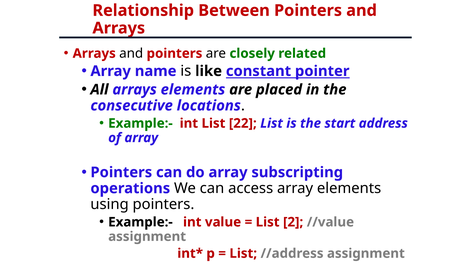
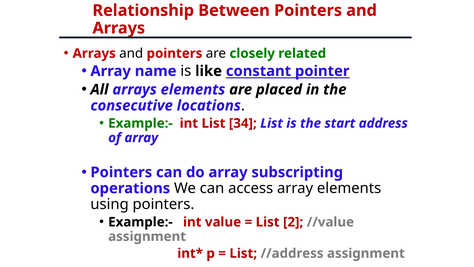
22: 22 -> 34
